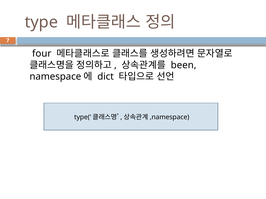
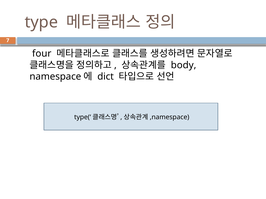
been: been -> body
